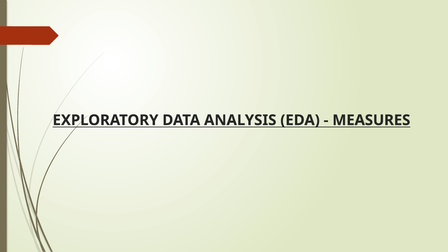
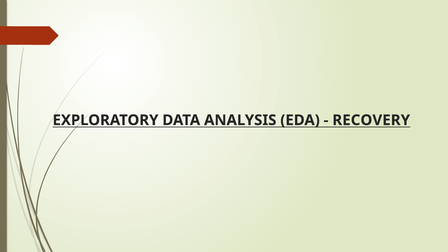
MEASURES: MEASURES -> RECOVERY
